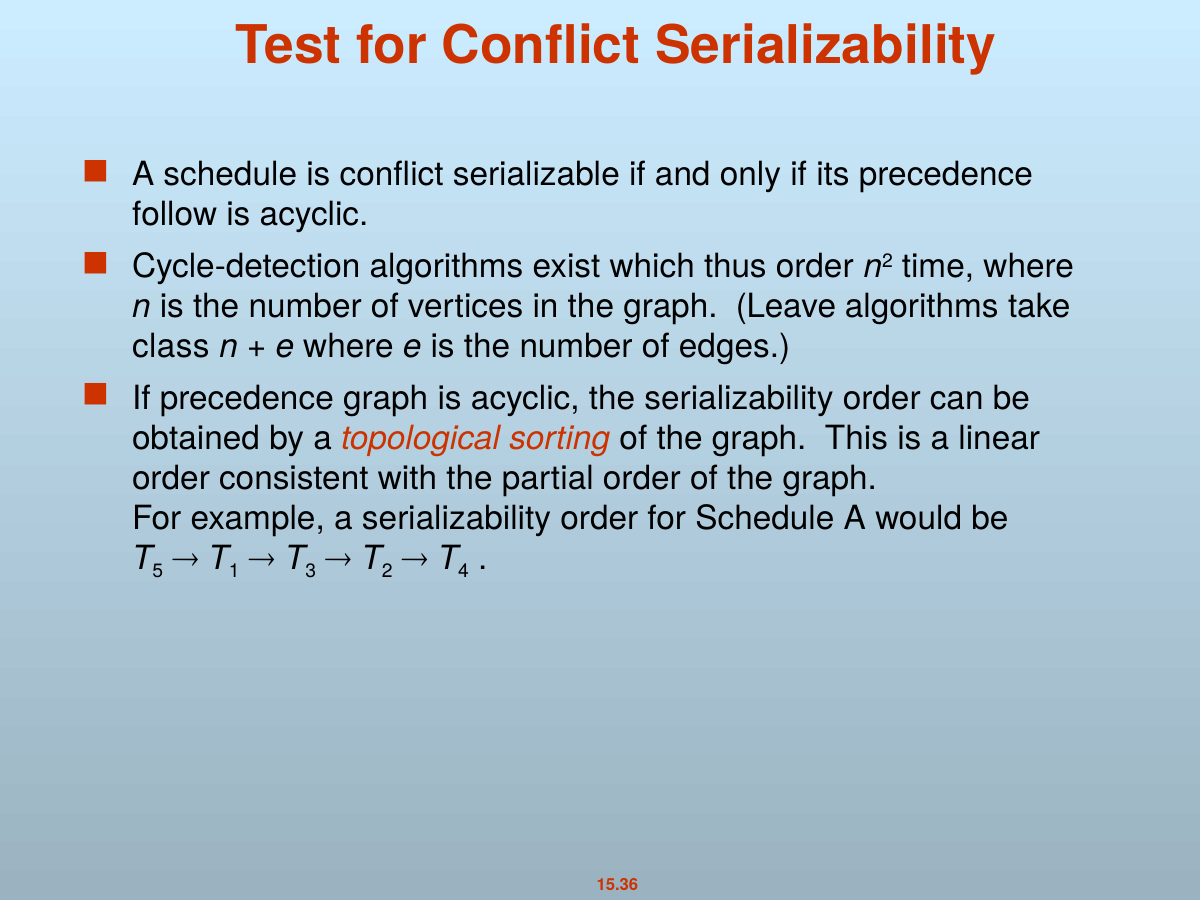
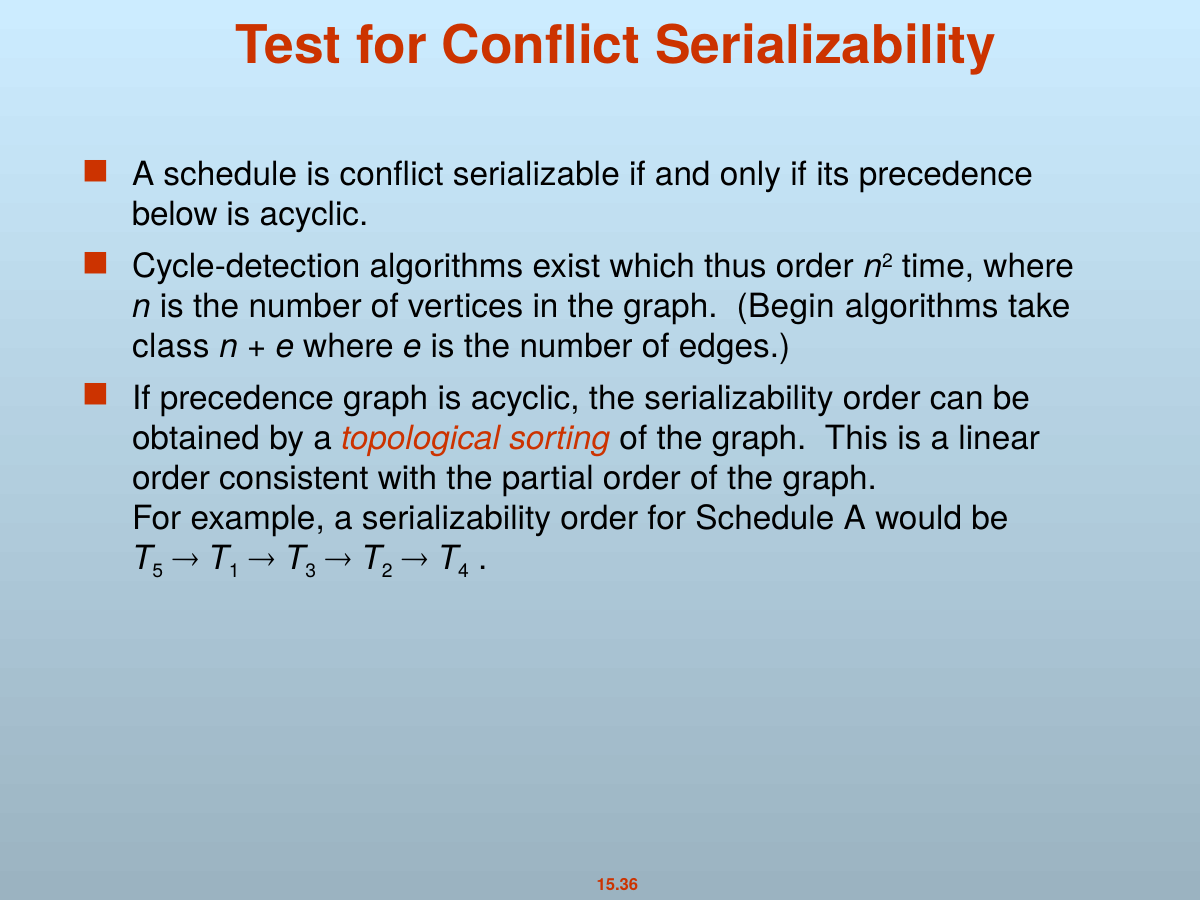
follow: follow -> below
Leave: Leave -> Begin
